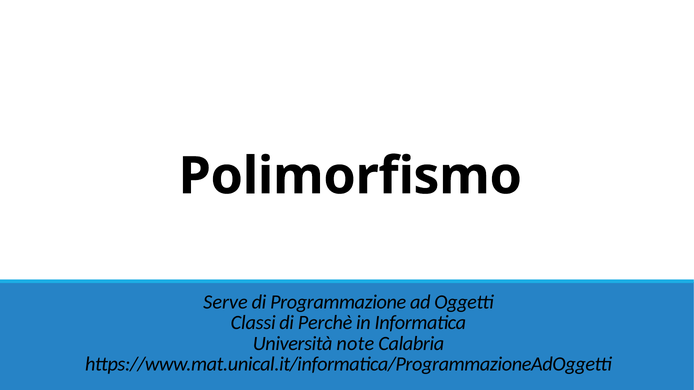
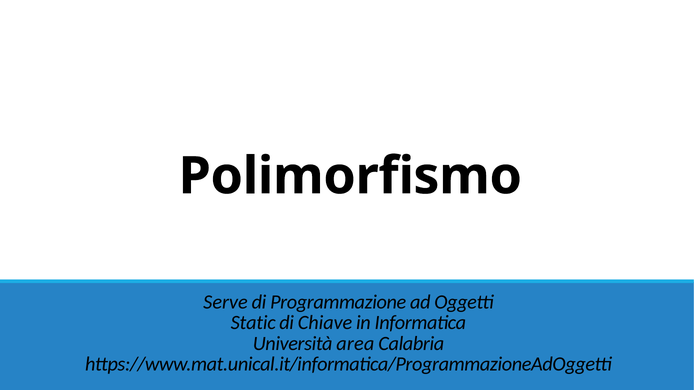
Classi: Classi -> Static
Perchè: Perchè -> Chiave
note: note -> area
